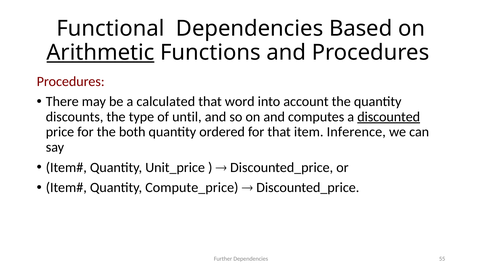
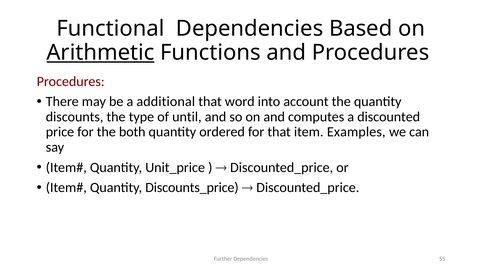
calculated: calculated -> additional
discounted underline: present -> none
Inference: Inference -> Examples
Compute_price: Compute_price -> Discounts_price
